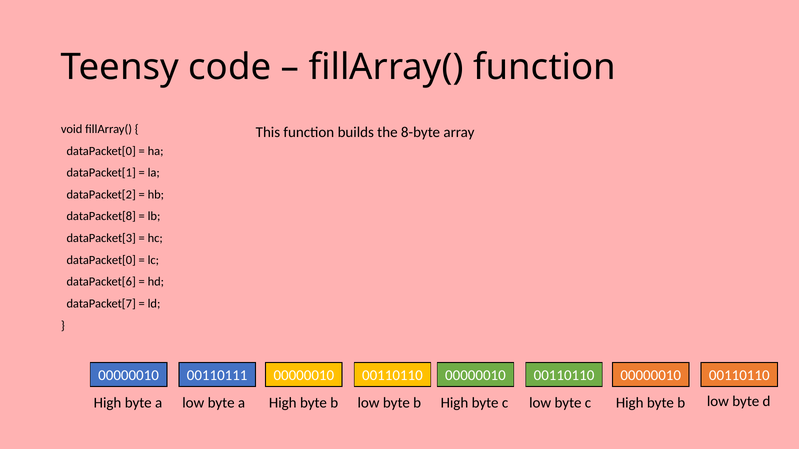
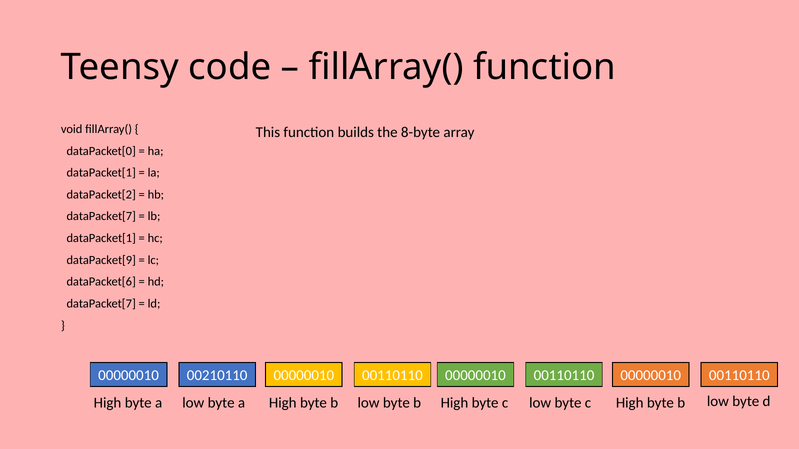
dataPacket[8 at (101, 217): dataPacket[8 -> dataPacket[7
dataPacket[3 at (101, 238): dataPacket[3 -> dataPacket[1
dataPacket[0 at (101, 260): dataPacket[0 -> dataPacket[9
00110111: 00110111 -> 00210110
